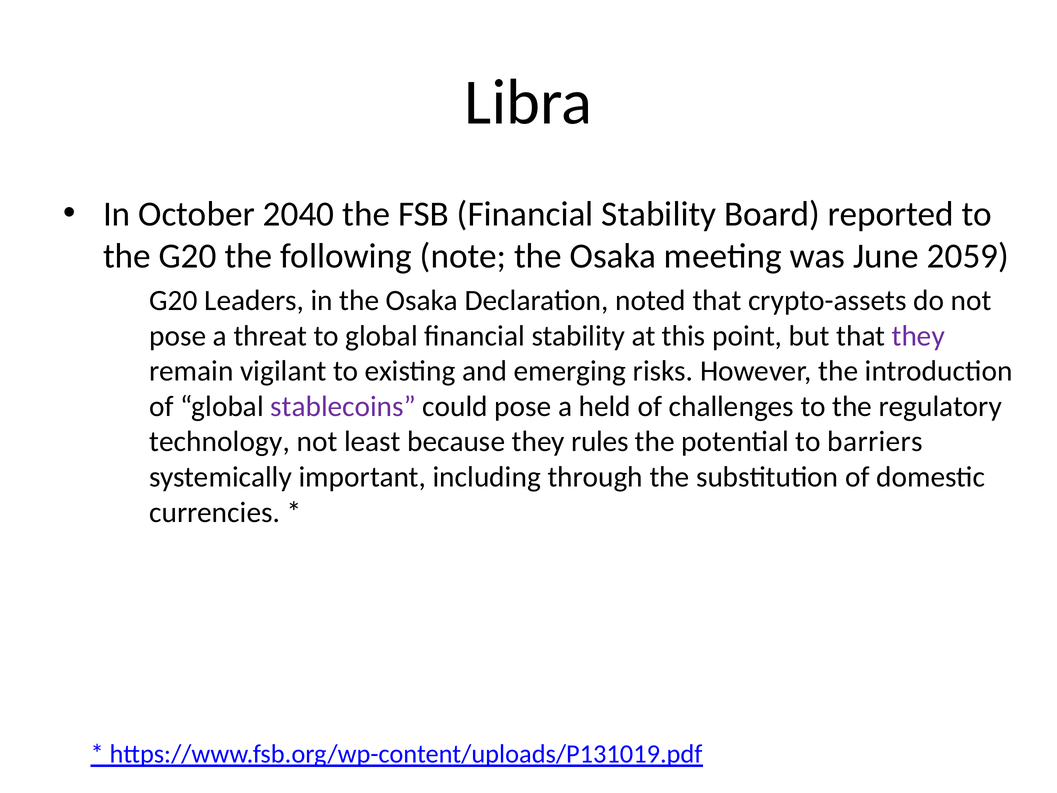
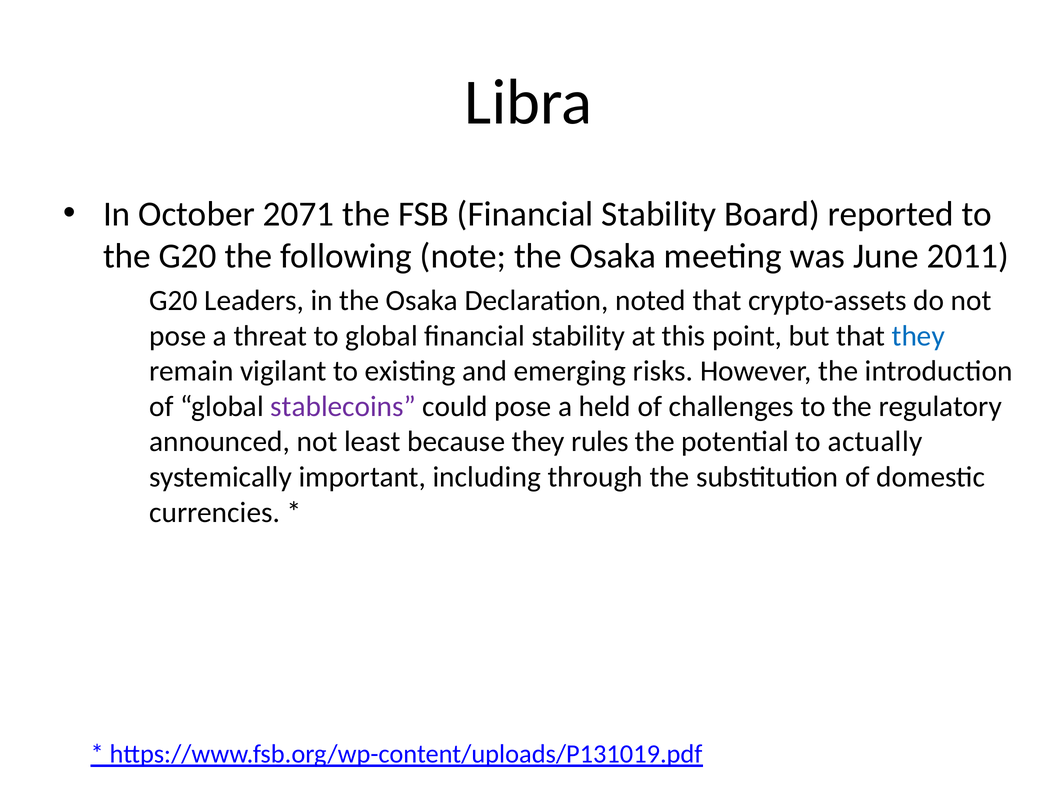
2040: 2040 -> 2071
2059: 2059 -> 2011
they at (918, 336) colour: purple -> blue
technology: technology -> announced
barriers: barriers -> actually
